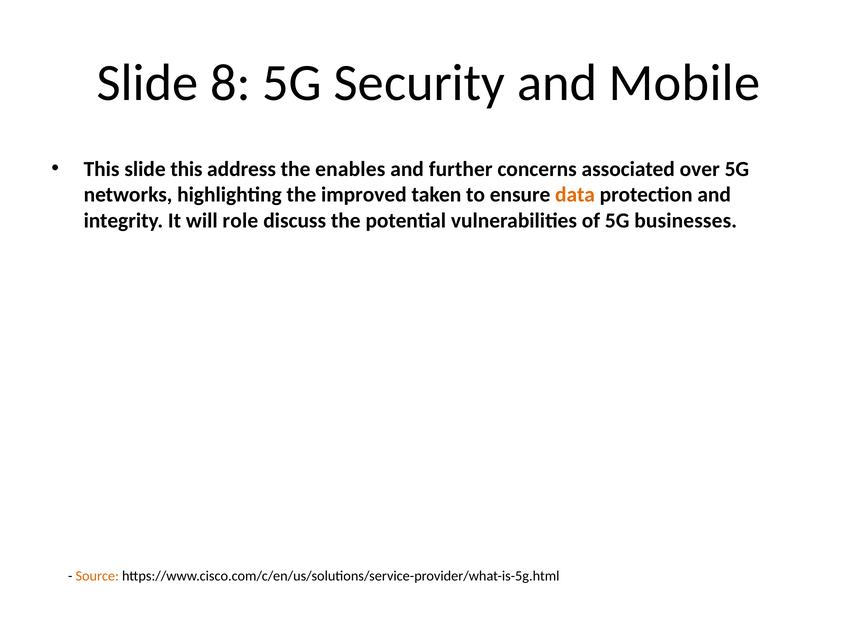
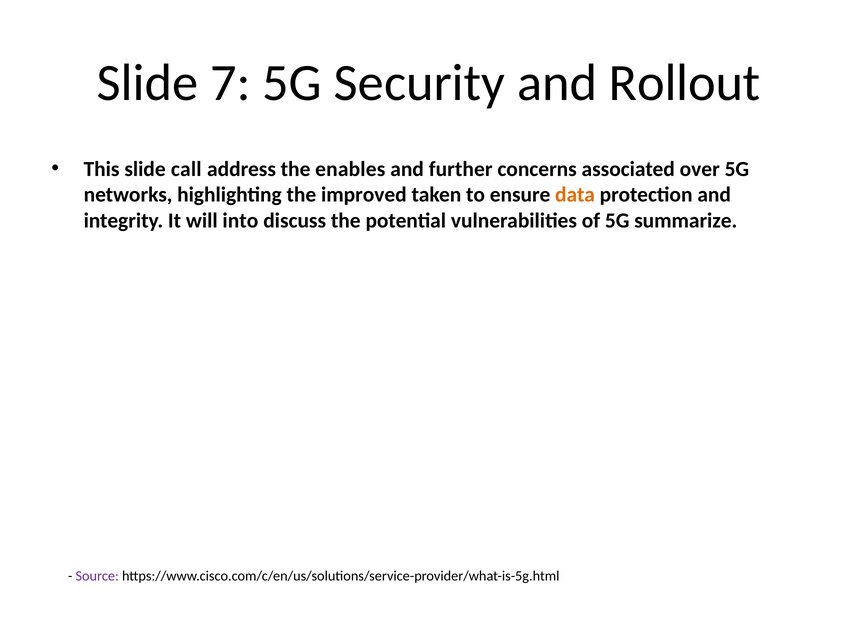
8: 8 -> 7
Mobile: Mobile -> Rollout
slide this: this -> call
role: role -> into
businesses: businesses -> summarize
Source colour: orange -> purple
